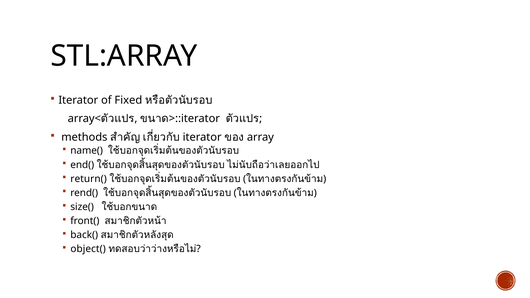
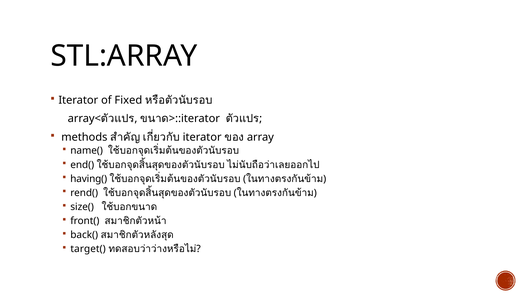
return(: return( -> having(
object(: object( -> target(
